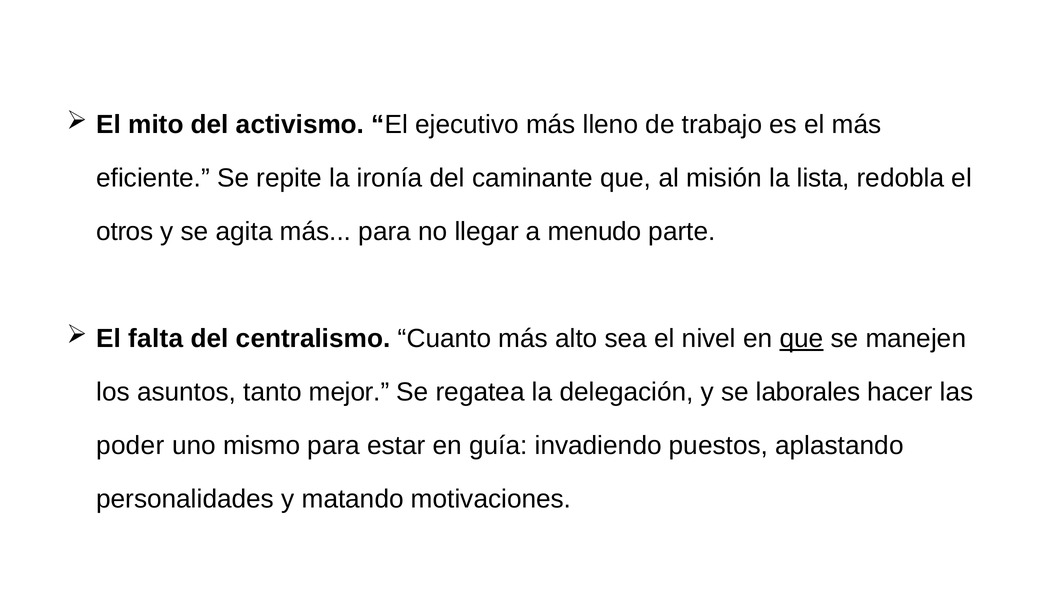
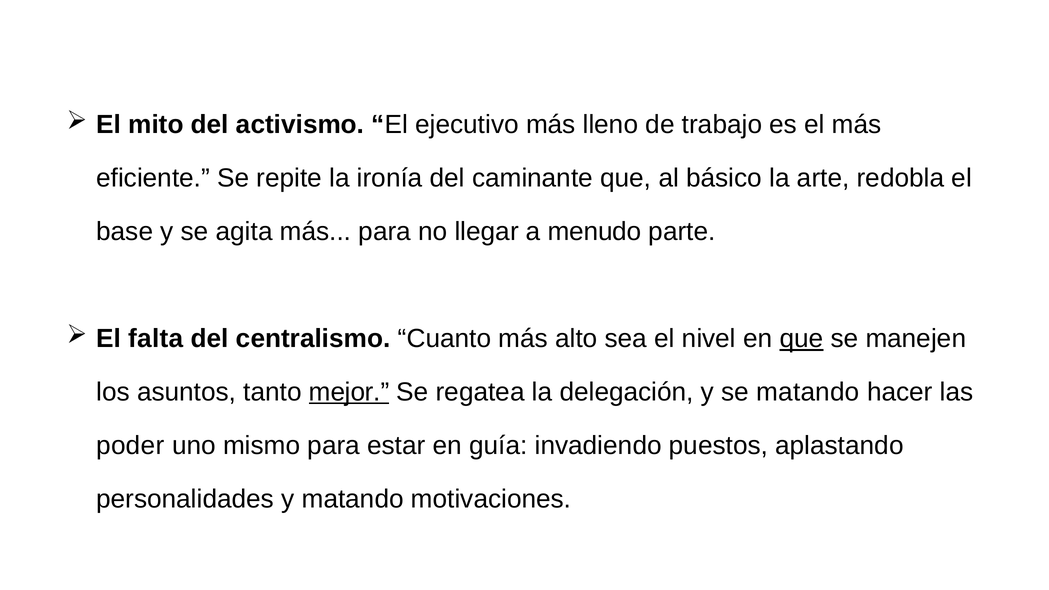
misión: misión -> básico
lista: lista -> arte
otros: otros -> base
mejor underline: none -> present
se laborales: laborales -> matando
